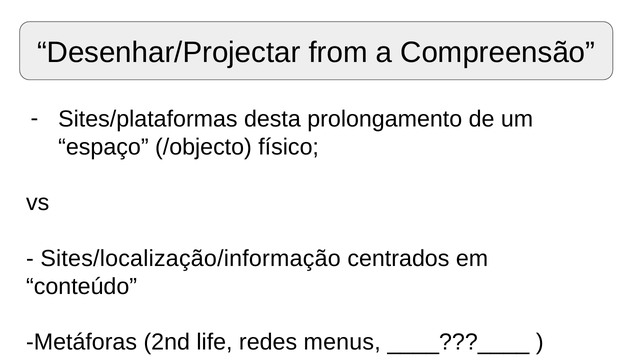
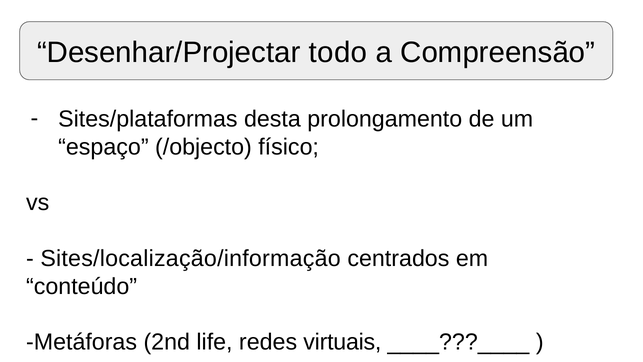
from: from -> todo
menus: menus -> virtuais
